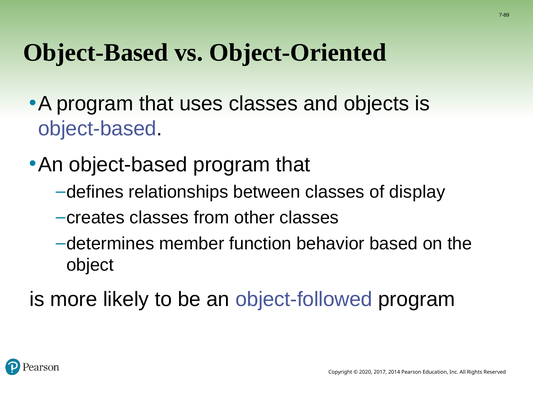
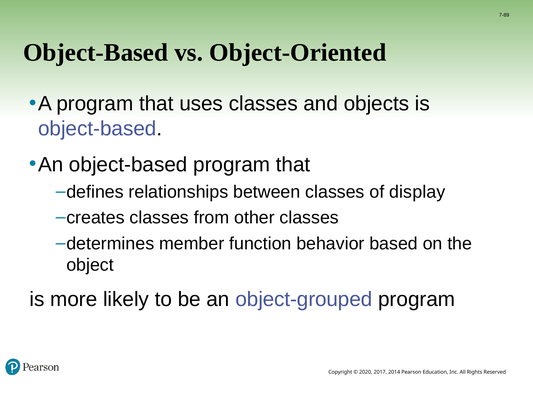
object-followed: object-followed -> object-grouped
